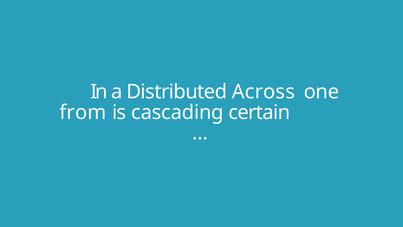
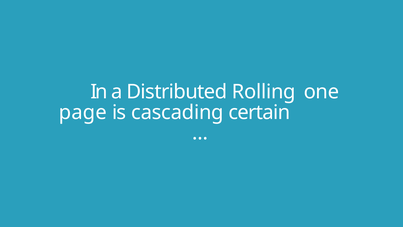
Across: Across -> Rolling
from: from -> page
